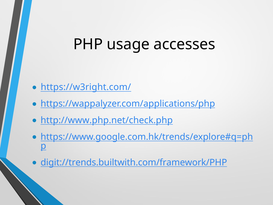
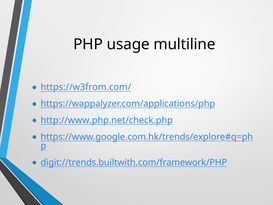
accesses: accesses -> multiline
https://w3right.com/: https://w3right.com/ -> https://w3from.com/
